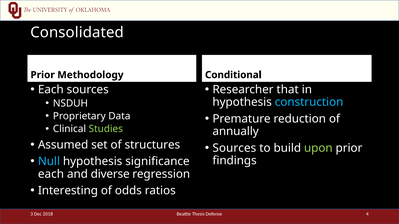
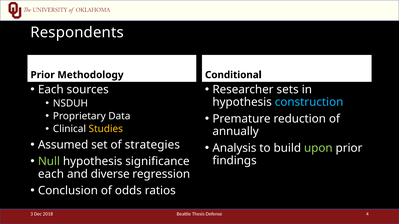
Consolidated: Consolidated -> Respondents
that: that -> sets
Studies colour: light green -> yellow
structures: structures -> strategies
Sources at (234, 148): Sources -> Analysis
Null colour: light blue -> light green
Interesting: Interesting -> Conclusion
